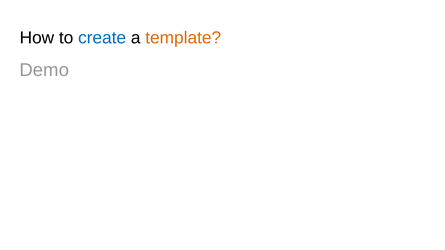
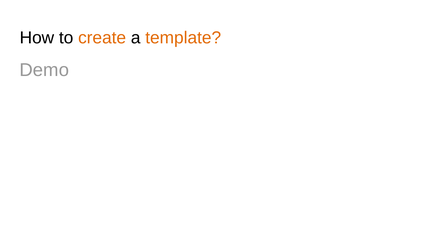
create colour: blue -> orange
